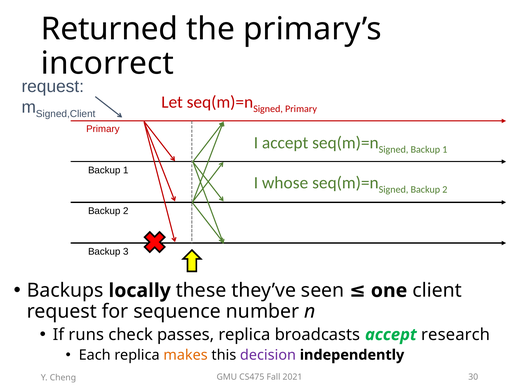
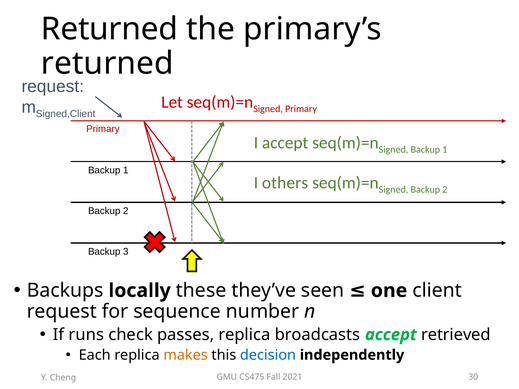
incorrect at (107, 63): incorrect -> returned
whose: whose -> others
research: research -> retrieved
decision colour: purple -> blue
